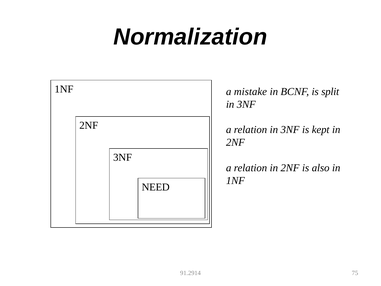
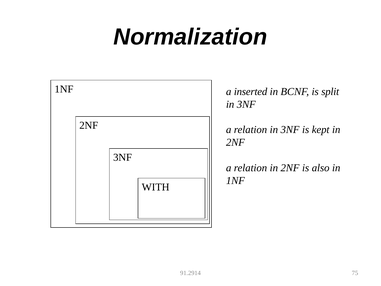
mistake: mistake -> inserted
NEED: NEED -> WITH
